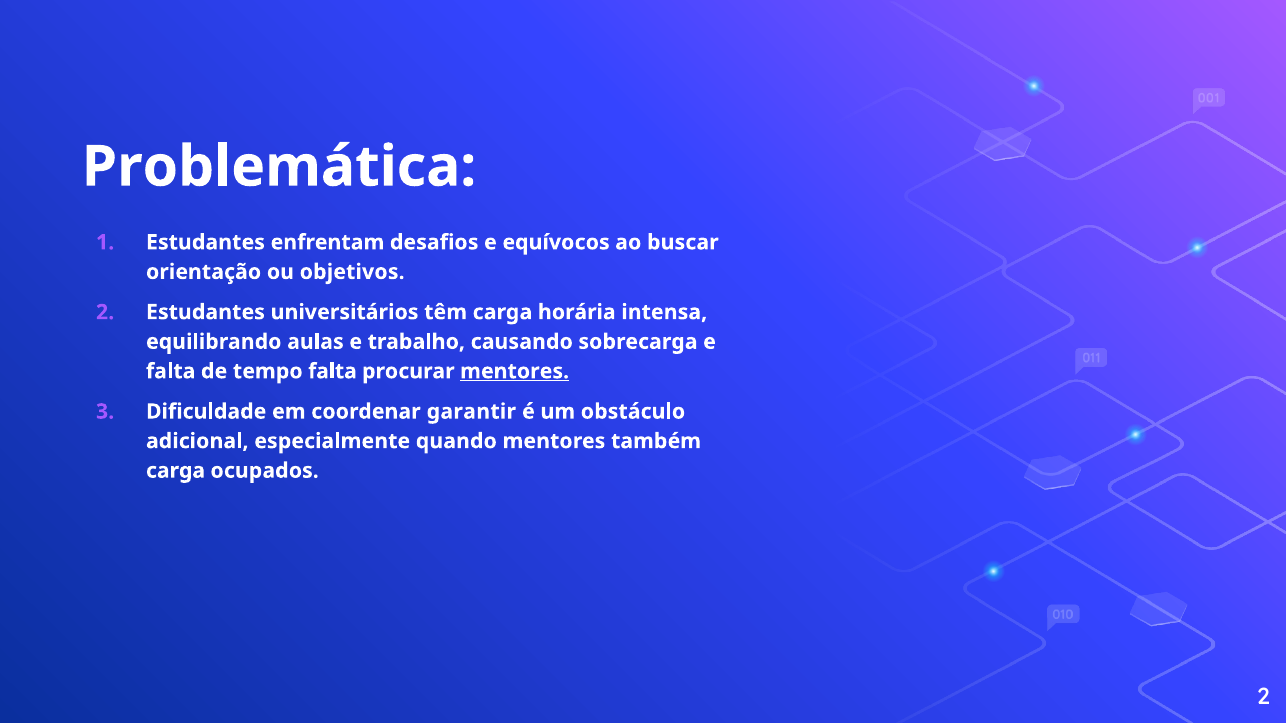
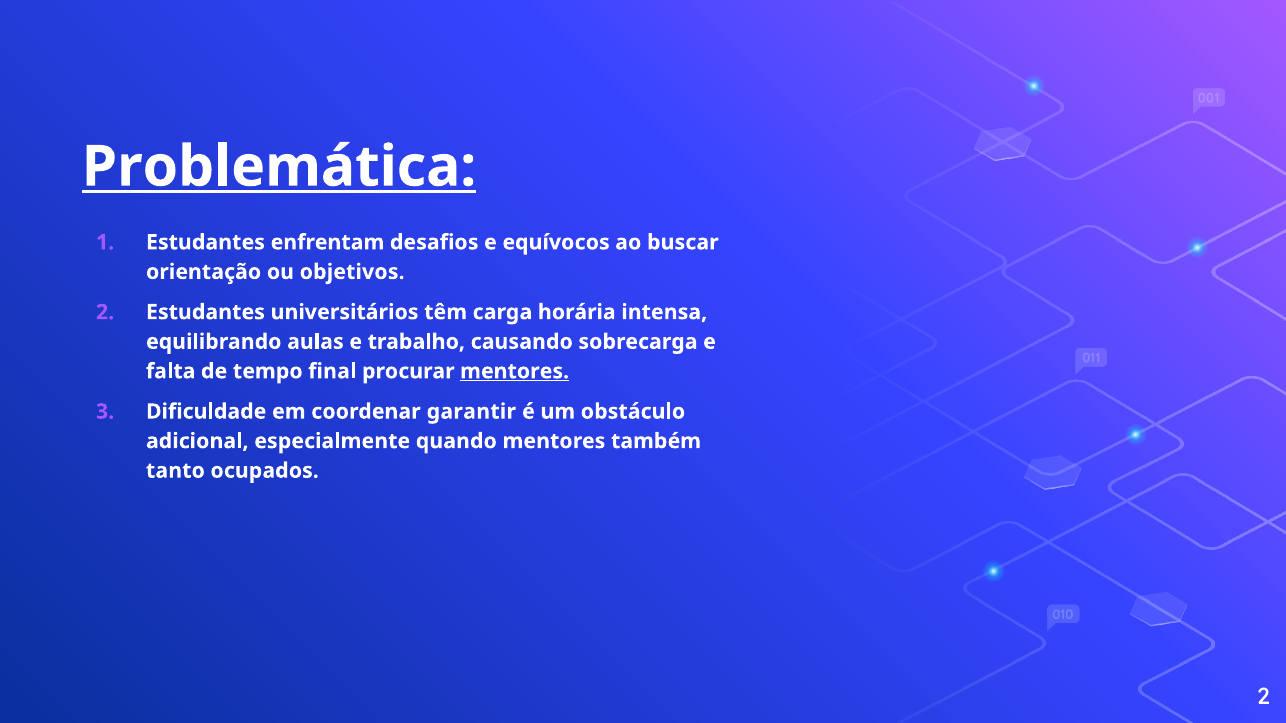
Problemática underline: none -> present
tempo falta: falta -> final
carga at (176, 471): carga -> tanto
